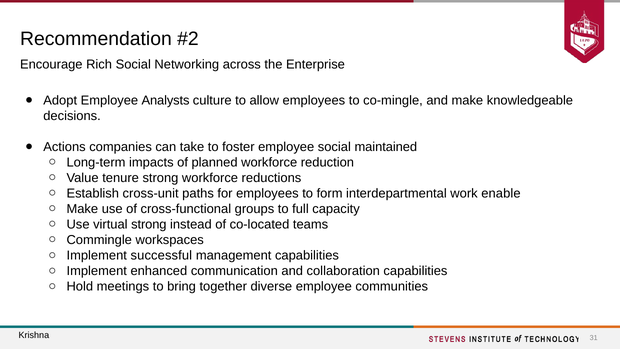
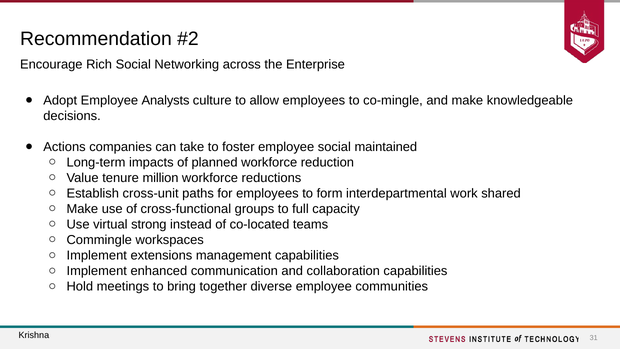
tenure strong: strong -> million
enable: enable -> shared
successful: successful -> extensions
